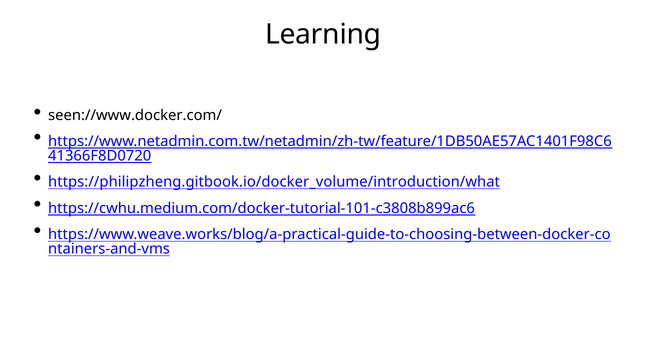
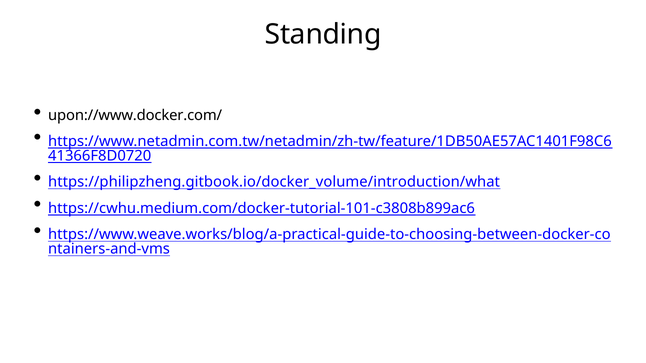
Learning: Learning -> Standing
seen://www.docker.com/: seen://www.docker.com/ -> upon://www.docker.com/
